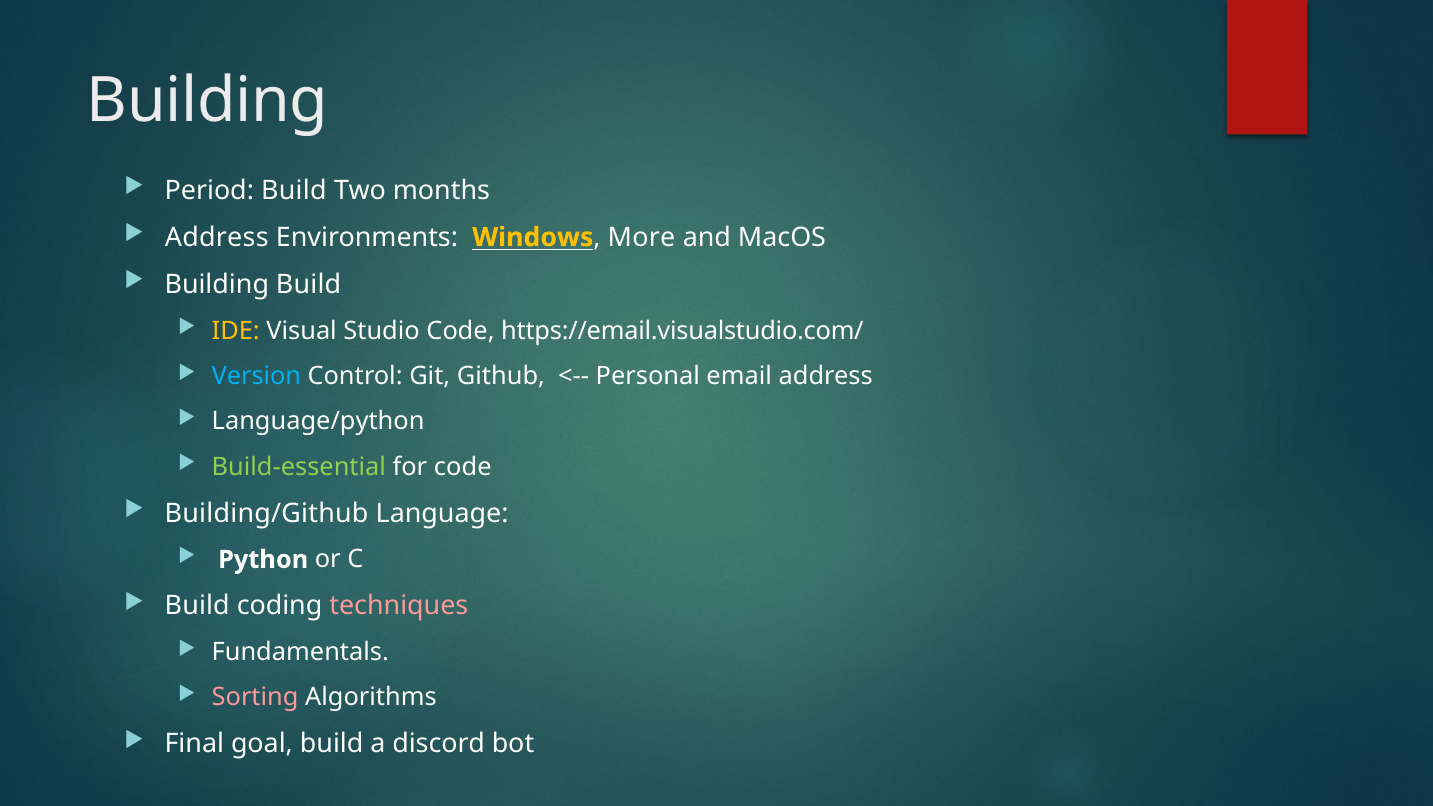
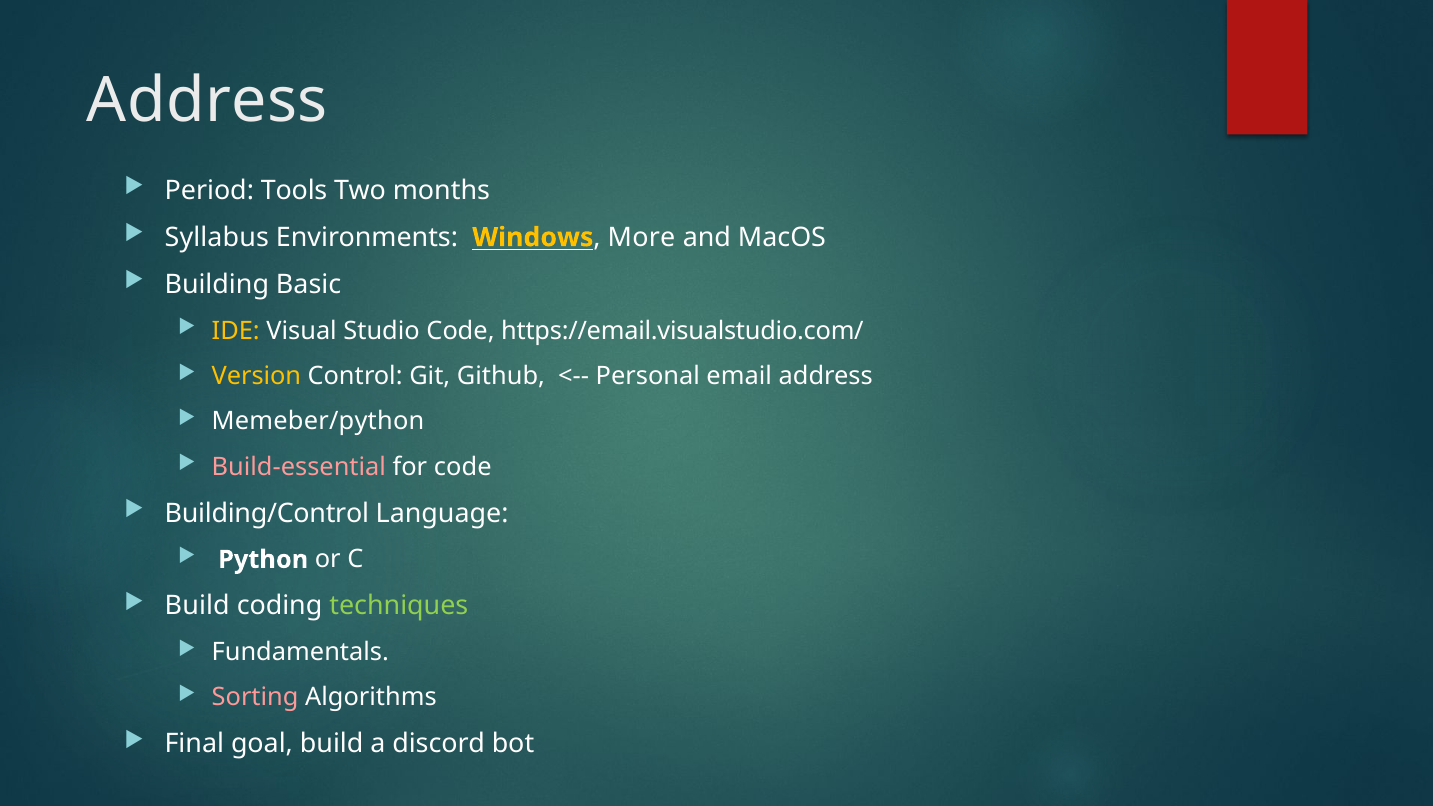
Building at (207, 101): Building -> Address
Period Build: Build -> Tools
Address at (217, 237): Address -> Syllabus
Building Build: Build -> Basic
Version colour: light blue -> yellow
Language/python: Language/python -> Memeber/python
Build-essential colour: light green -> pink
Building/Github: Building/Github -> Building/Control
techniques colour: pink -> light green
